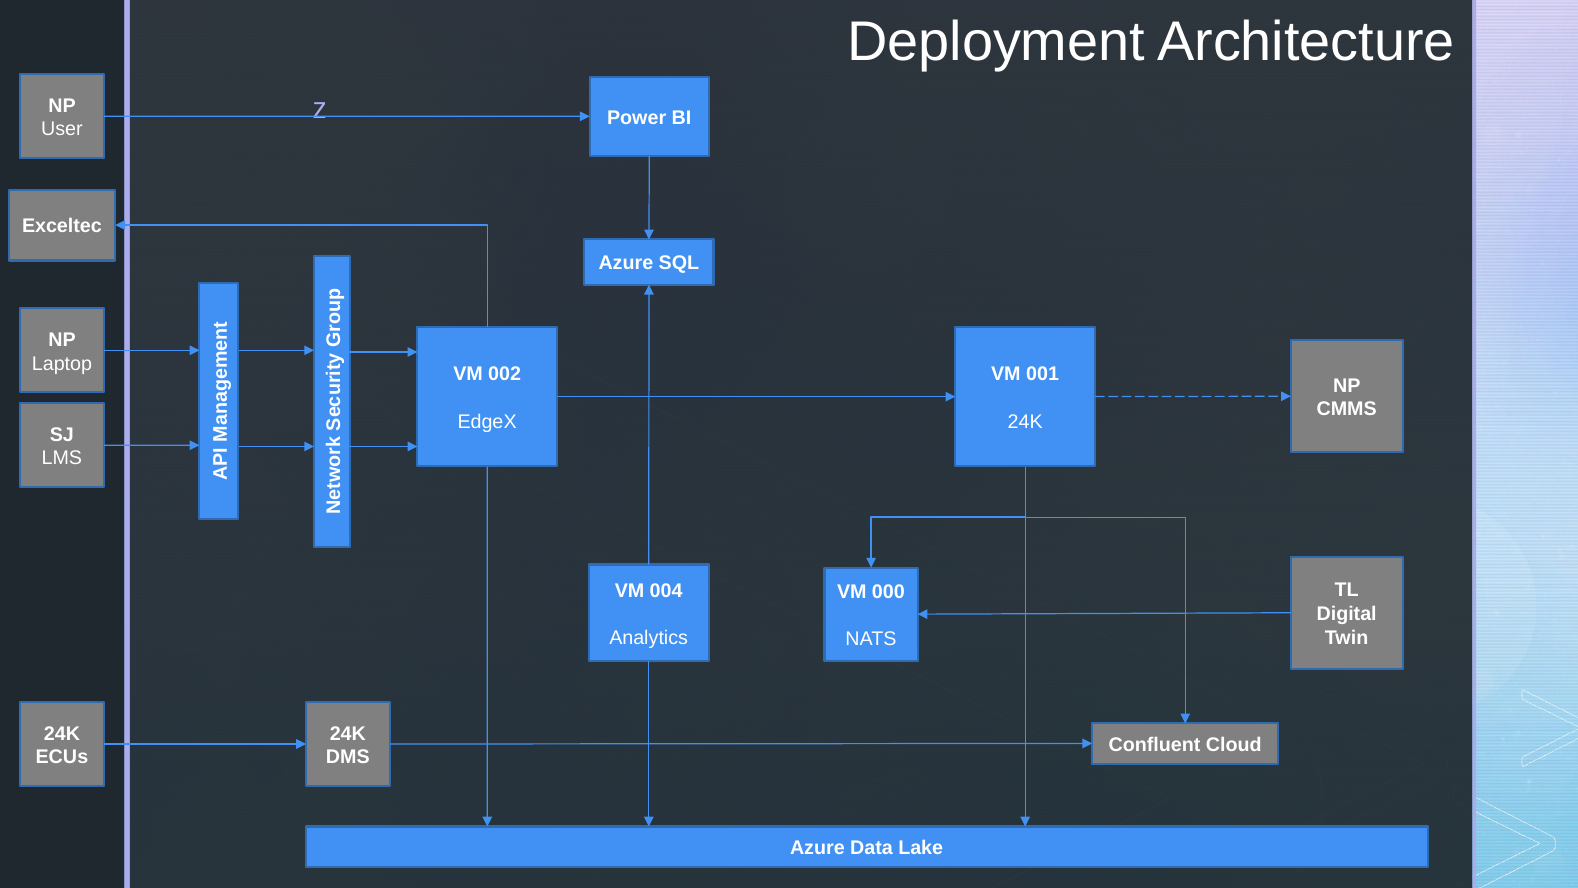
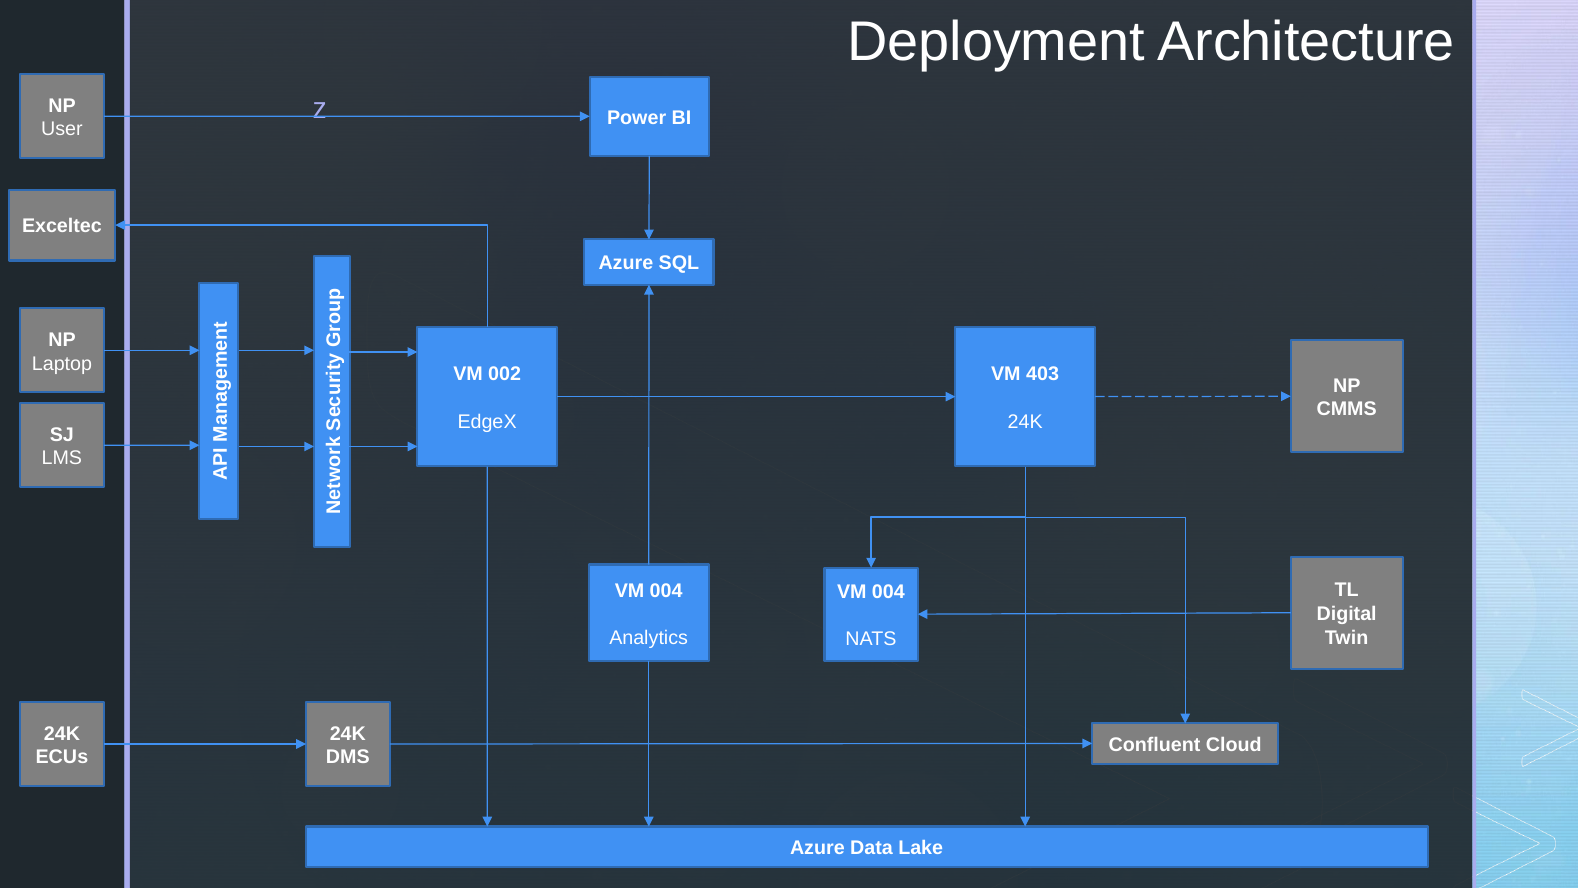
001: 001 -> 403
000 at (888, 592): 000 -> 004
